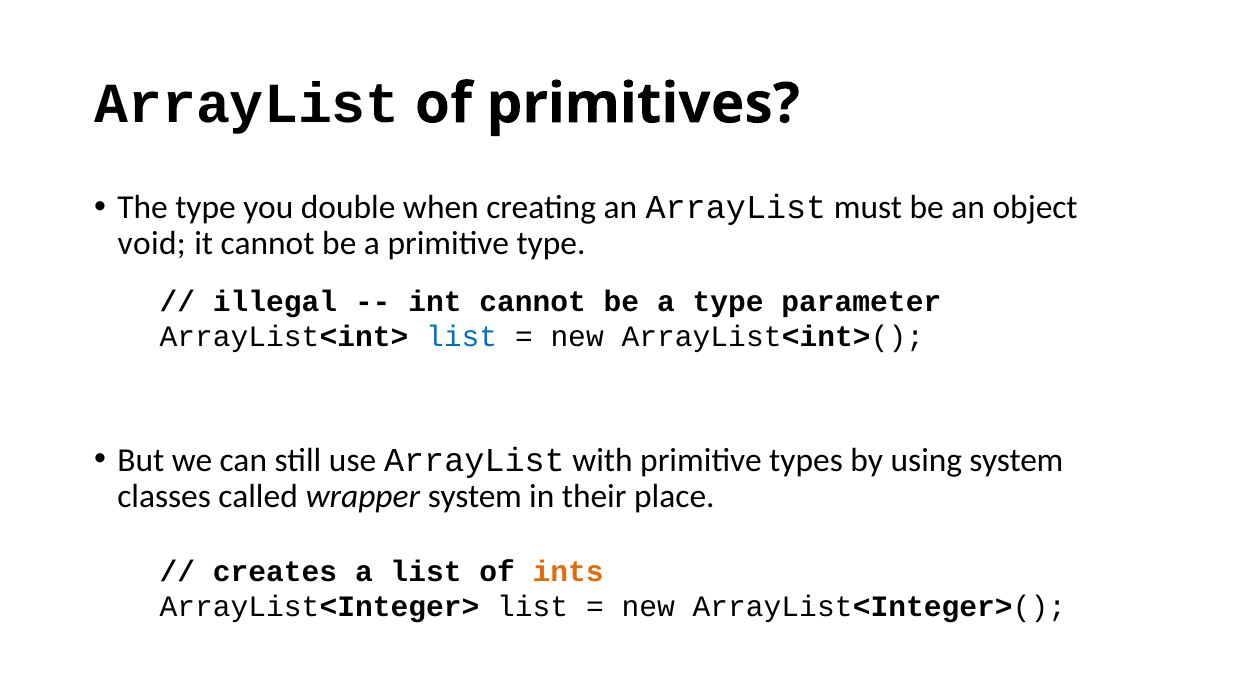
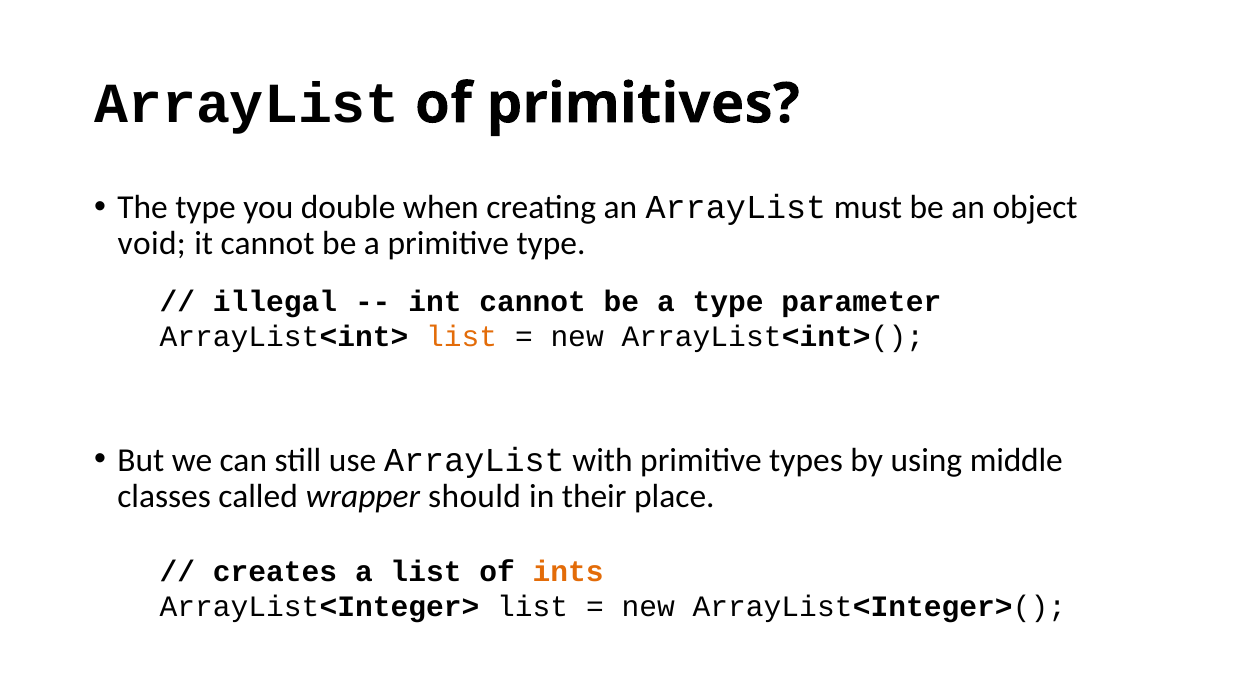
list at (462, 337) colour: blue -> orange
using system: system -> middle
wrapper system: system -> should
